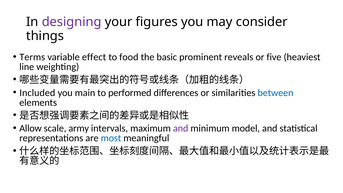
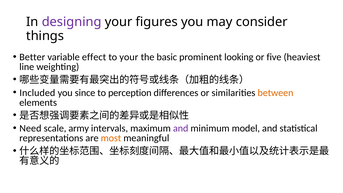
Terms: Terms -> Better
to food: food -> your
reveals: reveals -> looking
main: main -> since
performed: performed -> perception
between colour: blue -> orange
Allow: Allow -> Need
most colour: blue -> orange
